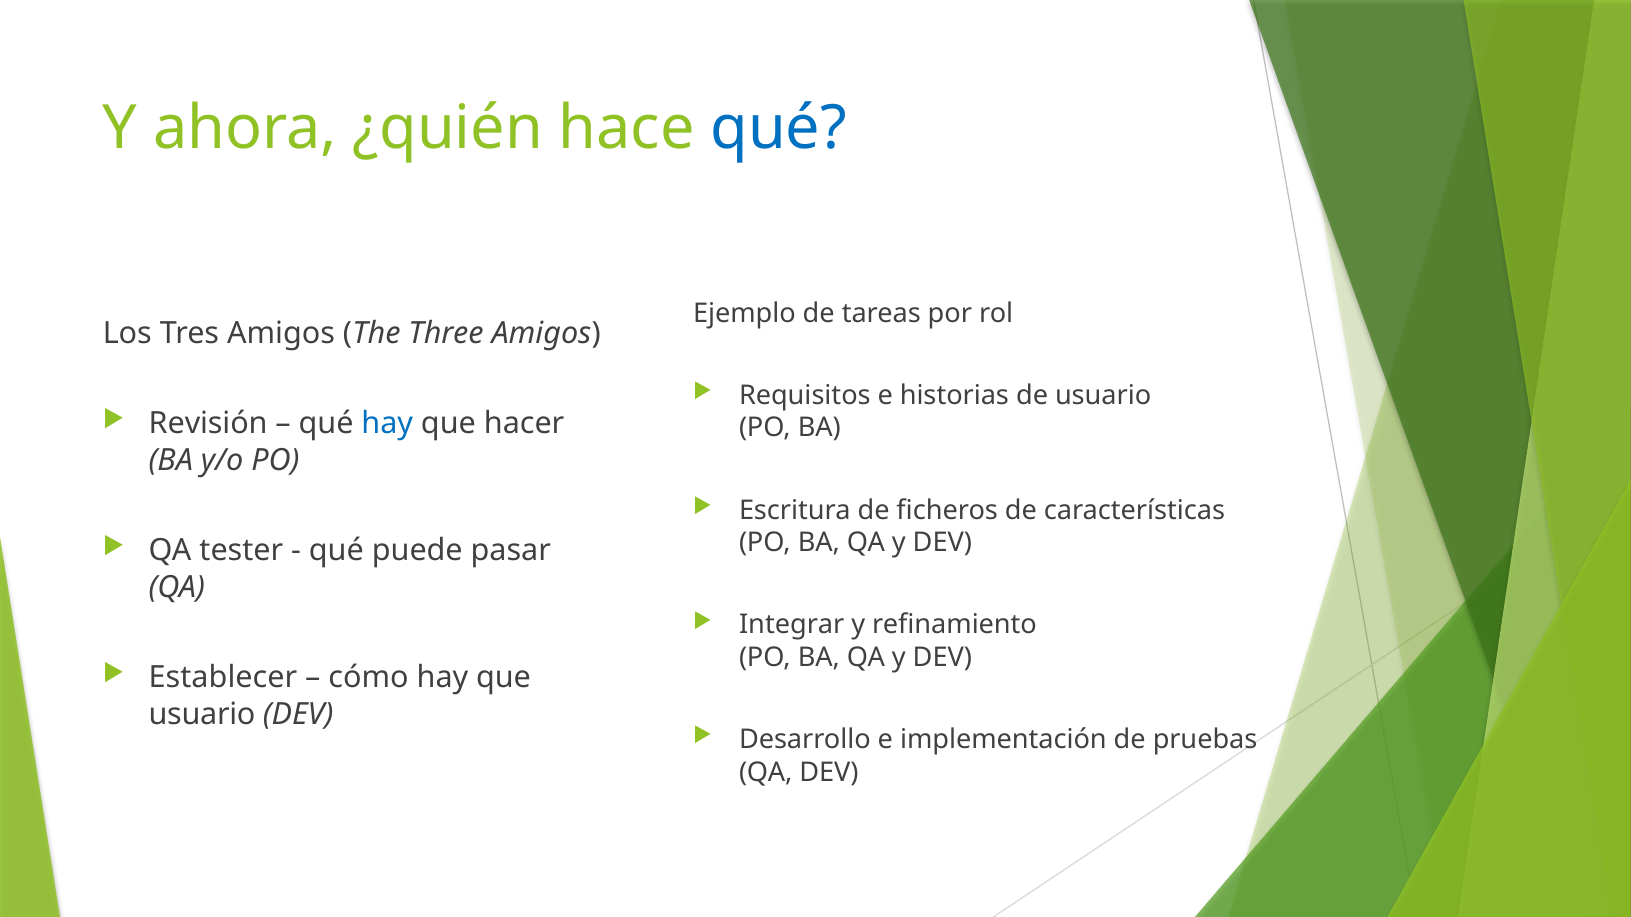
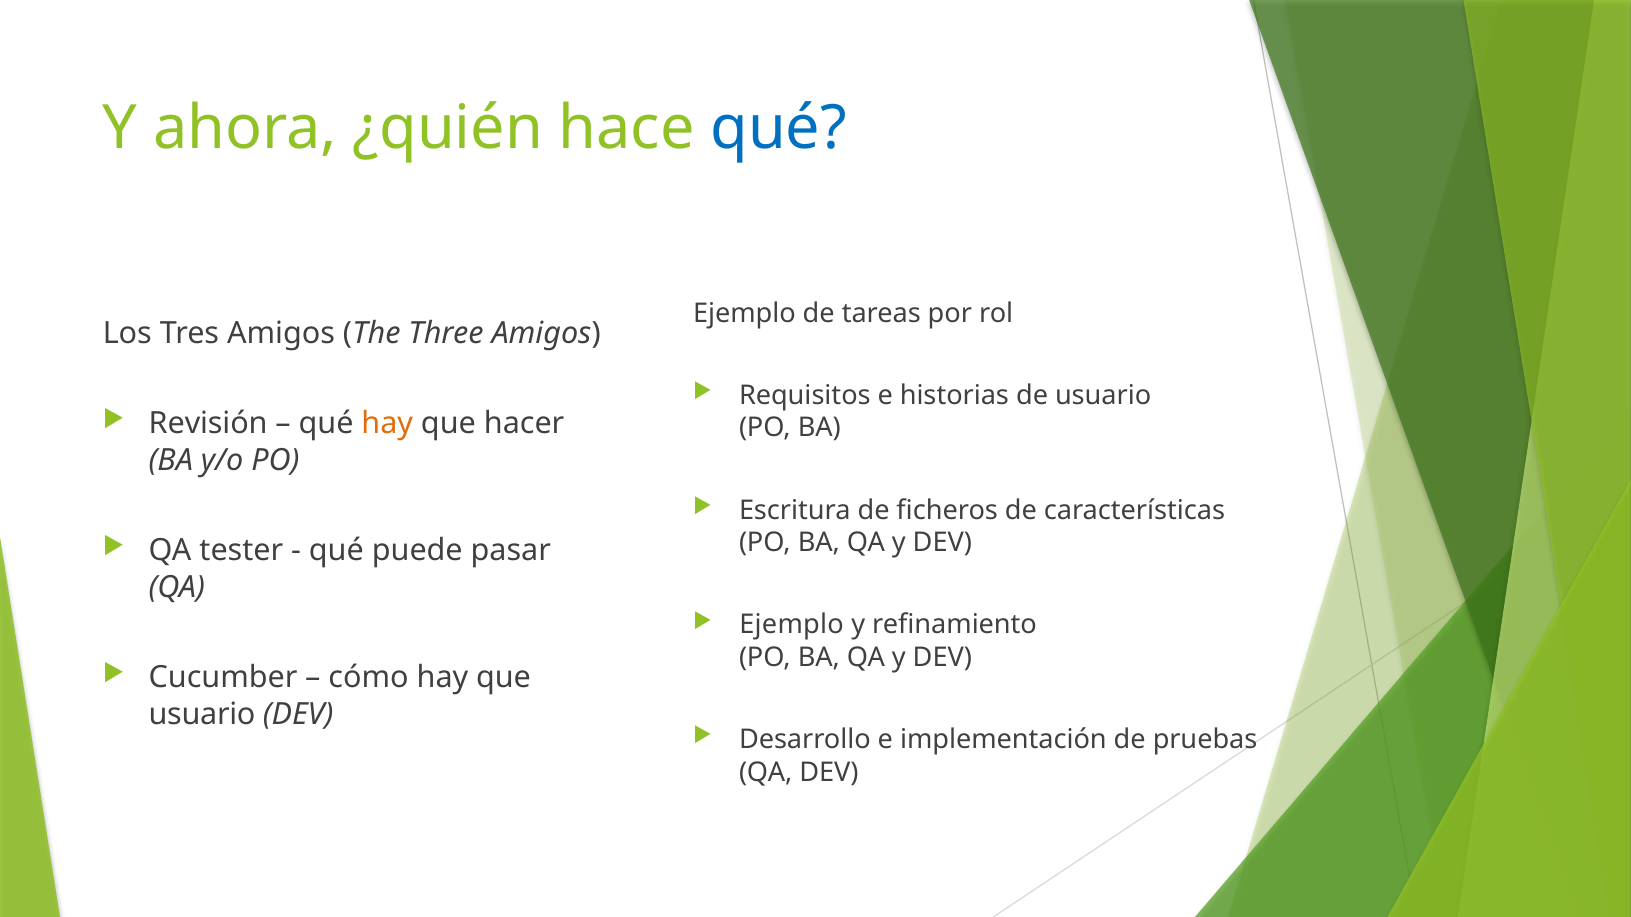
hay at (387, 424) colour: blue -> orange
Integrar at (792, 625): Integrar -> Ejemplo
Establecer: Establecer -> Cucumber
